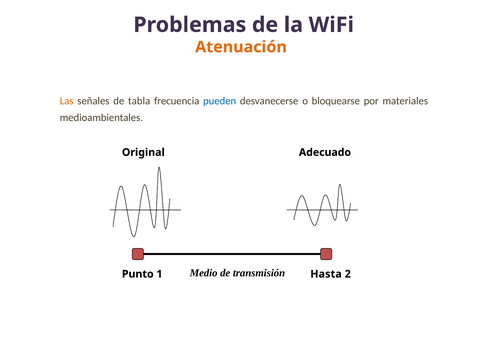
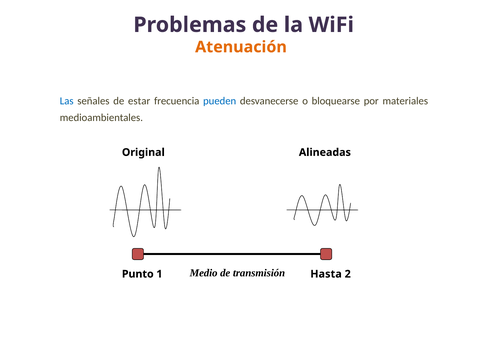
Las colour: orange -> blue
tabla: tabla -> estar
Adecuado: Adecuado -> Alineadas
